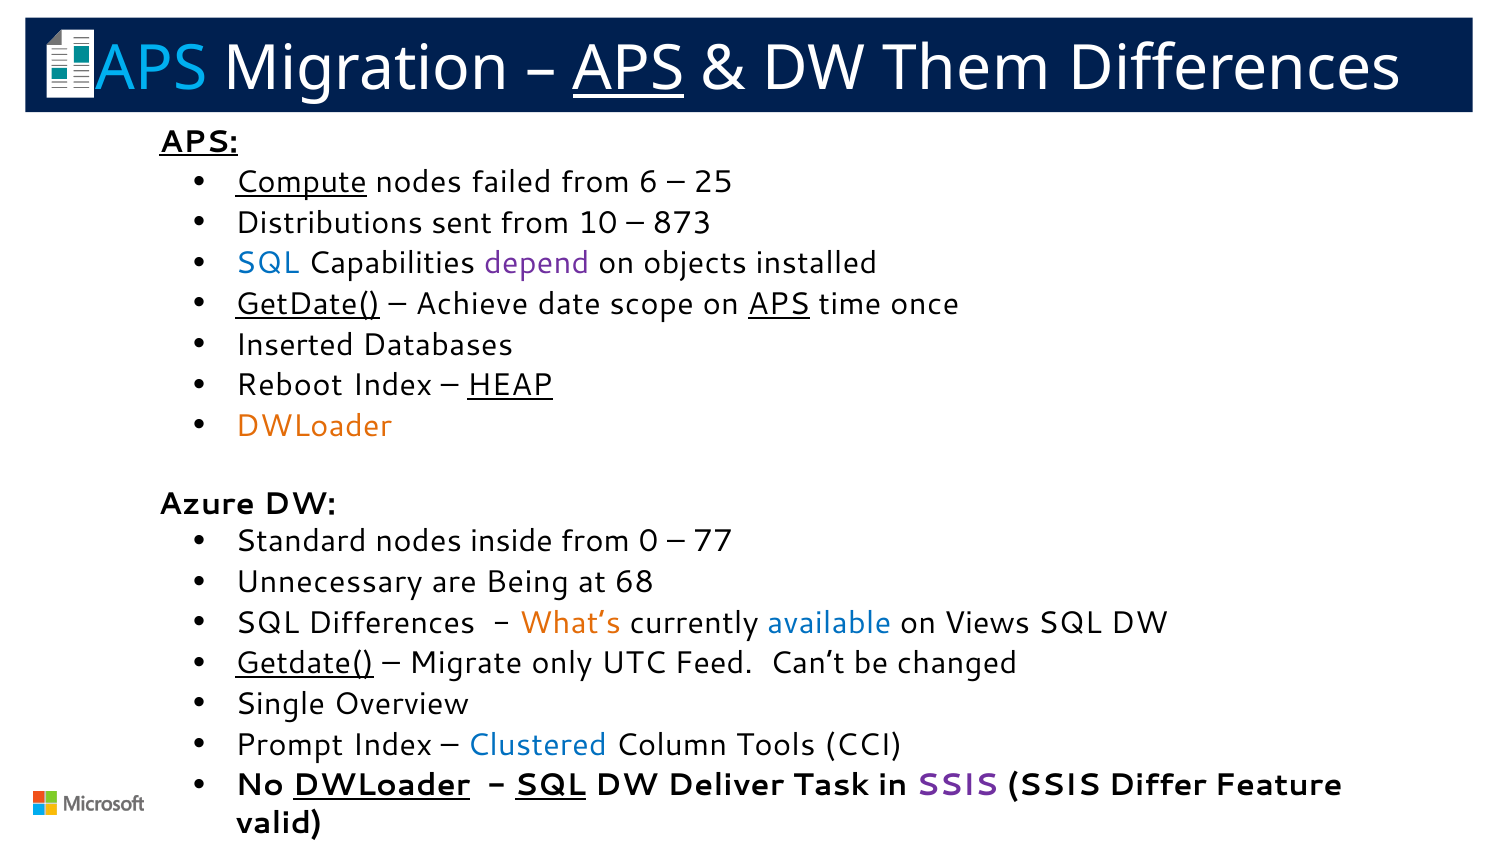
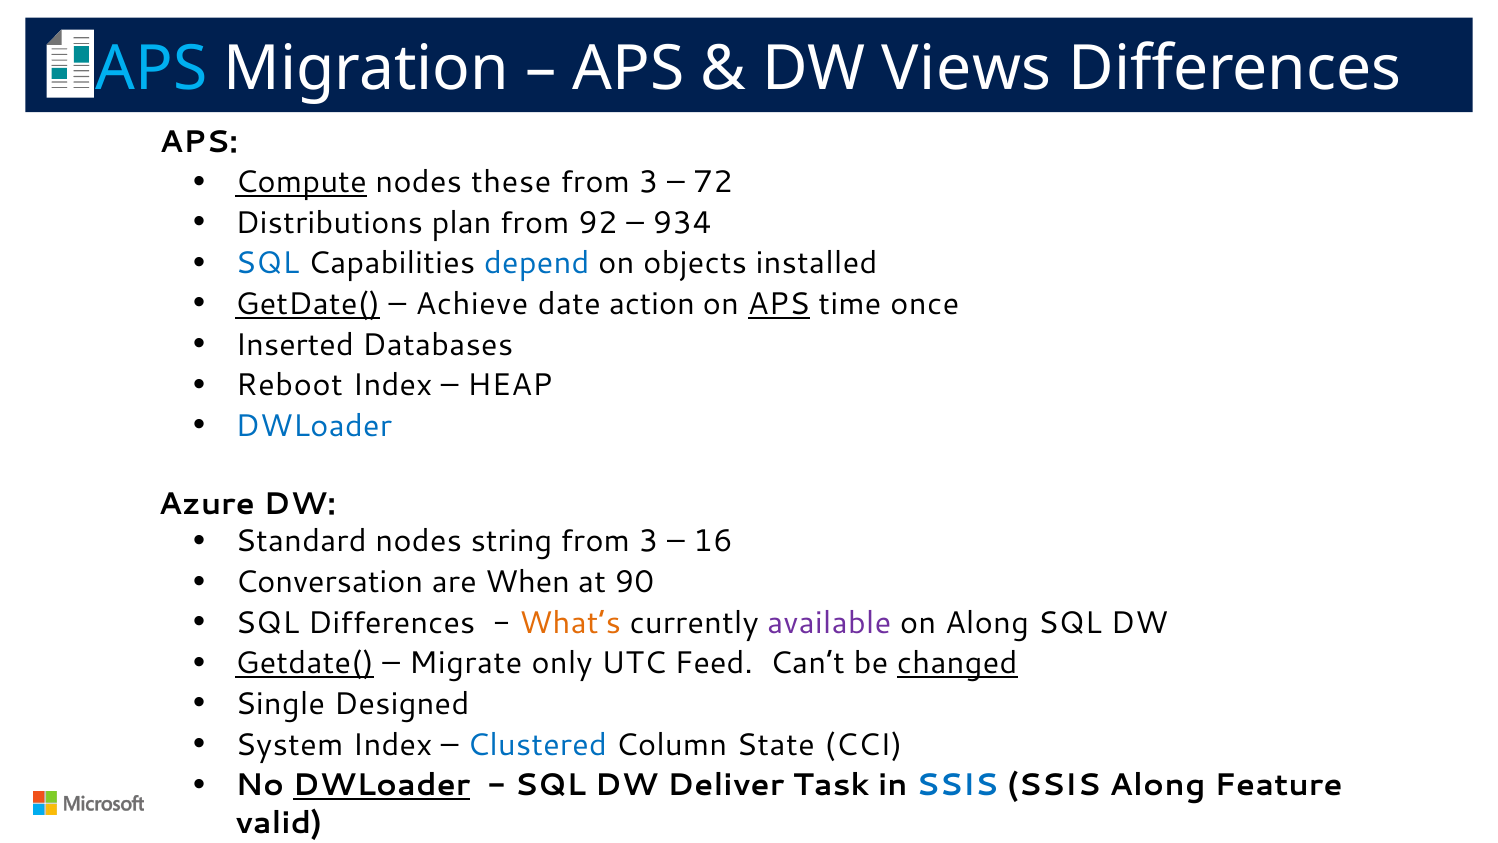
APS at (629, 69) underline: present -> none
Them: Them -> Views
APS at (199, 142) underline: present -> none
failed: failed -> these
6 at (649, 182): 6 -> 3
25: 25 -> 72
sent: sent -> plan
10: 10 -> 92
873: 873 -> 934
depend colour: purple -> blue
scope: scope -> action
HEAP underline: present -> none
DWLoader at (314, 426) colour: orange -> blue
inside: inside -> string
0 at (649, 541): 0 -> 3
77: 77 -> 16
Unnecessary: Unnecessary -> Conversation
Being: Being -> When
68: 68 -> 90
available colour: blue -> purple
on Views: Views -> Along
changed underline: none -> present
Overview: Overview -> Designed
Prompt: Prompt -> System
Tools: Tools -> State
SQL at (550, 785) underline: present -> none
SSIS at (957, 785) colour: purple -> blue
SSIS Differ: Differ -> Along
